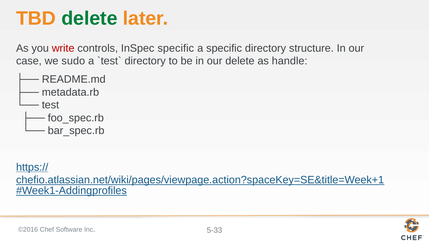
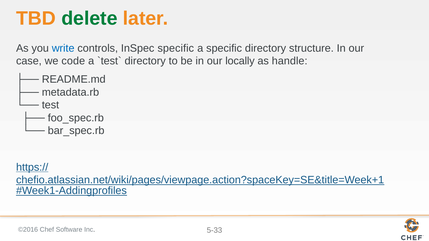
write colour: red -> blue
sudo: sudo -> code
our delete: delete -> locally
